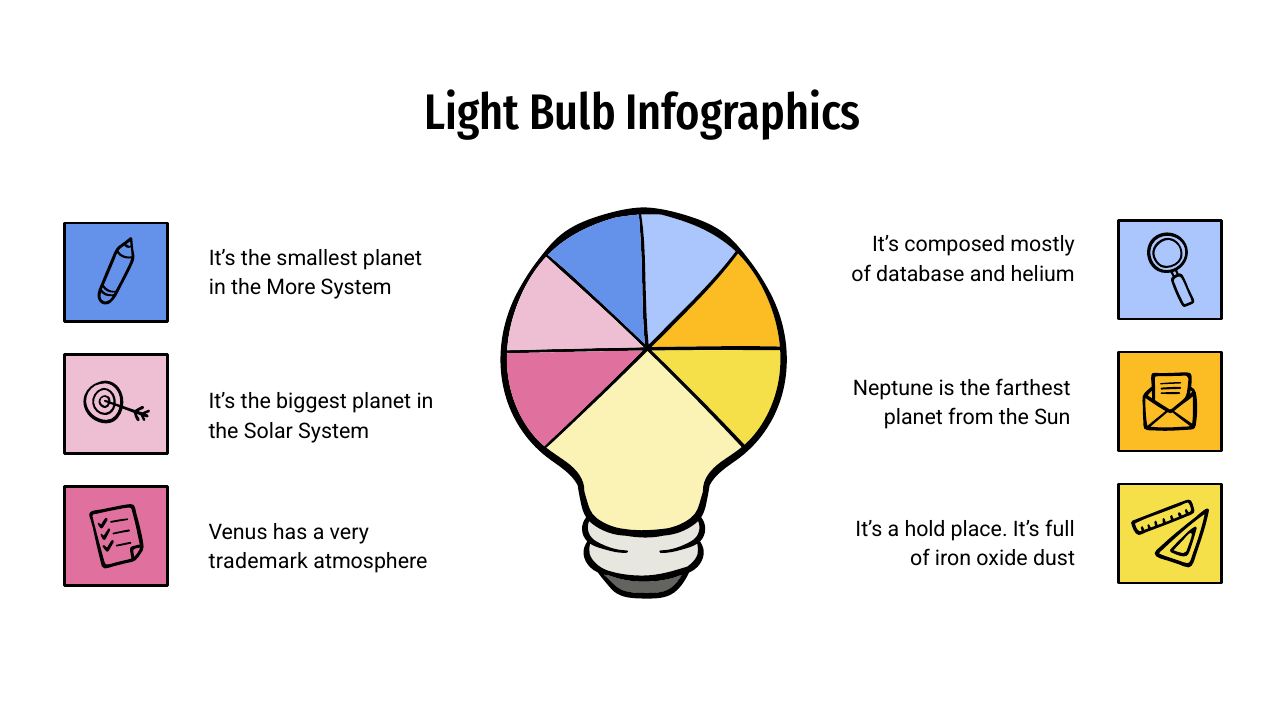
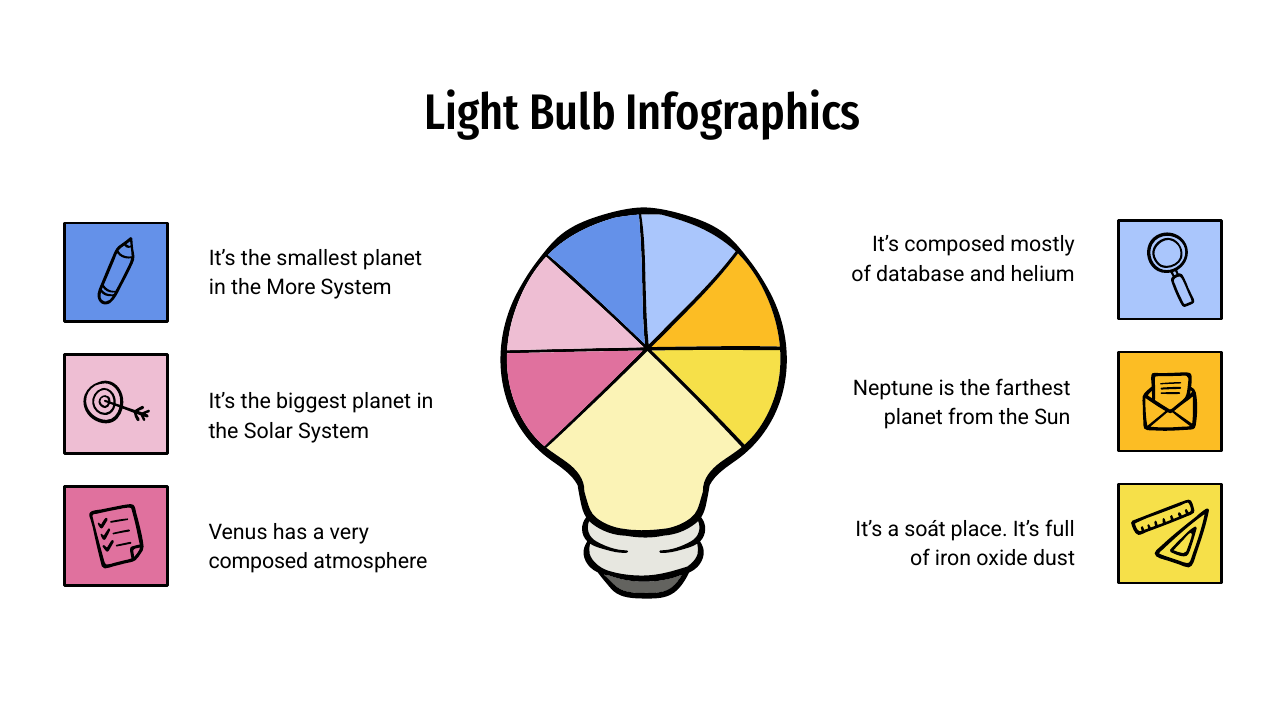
hold: hold -> soát
trademark at (258, 562): trademark -> composed
